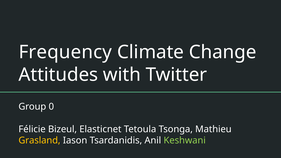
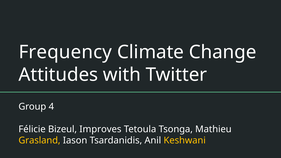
0: 0 -> 4
Elasticnet: Elasticnet -> Improves
Keshwani colour: light green -> yellow
